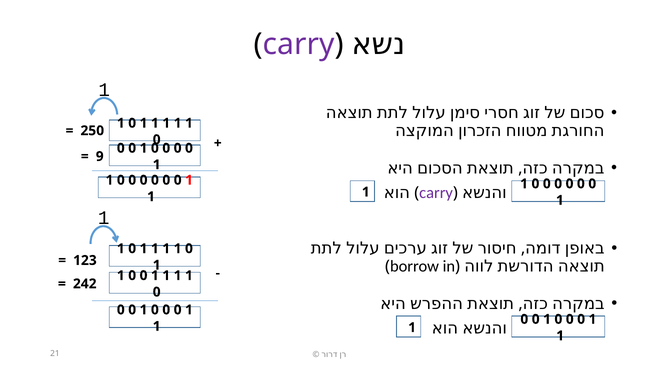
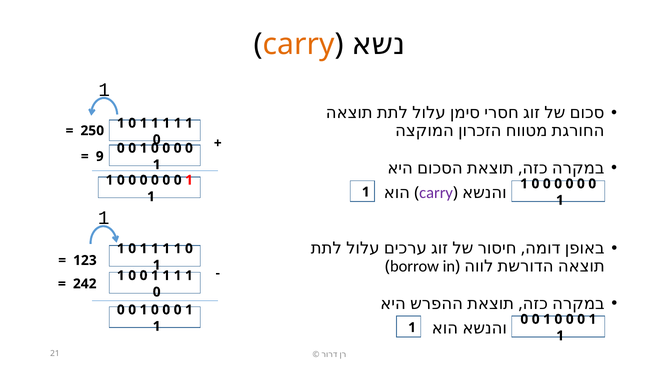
carry at (299, 44) colour: purple -> orange
